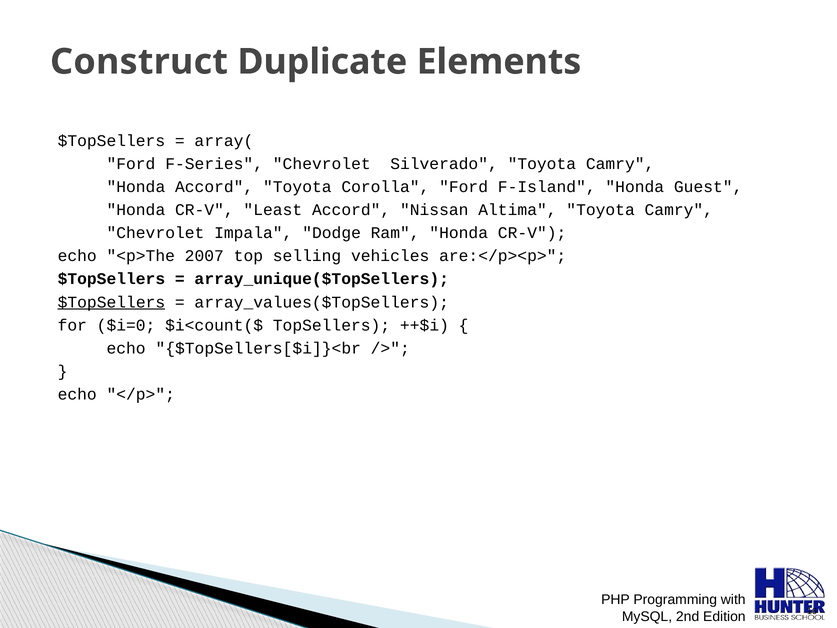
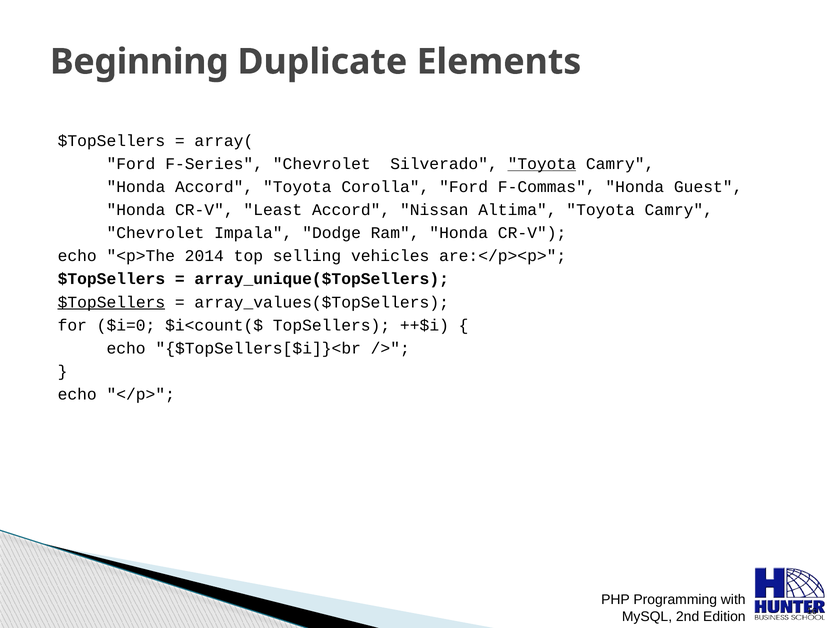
Construct: Construct -> Beginning
Toyota at (542, 164) underline: none -> present
F-Island: F-Island -> F-Commas
2007: 2007 -> 2014
